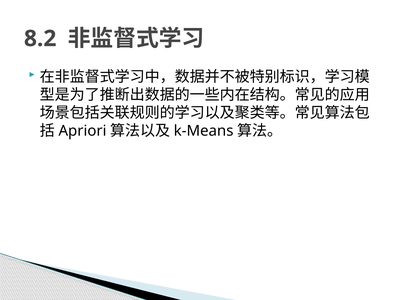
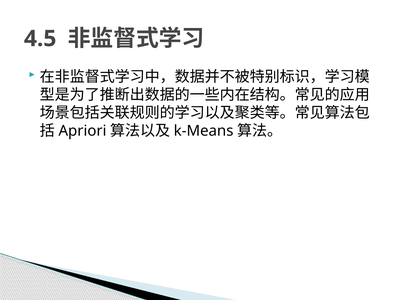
8.2: 8.2 -> 4.5
